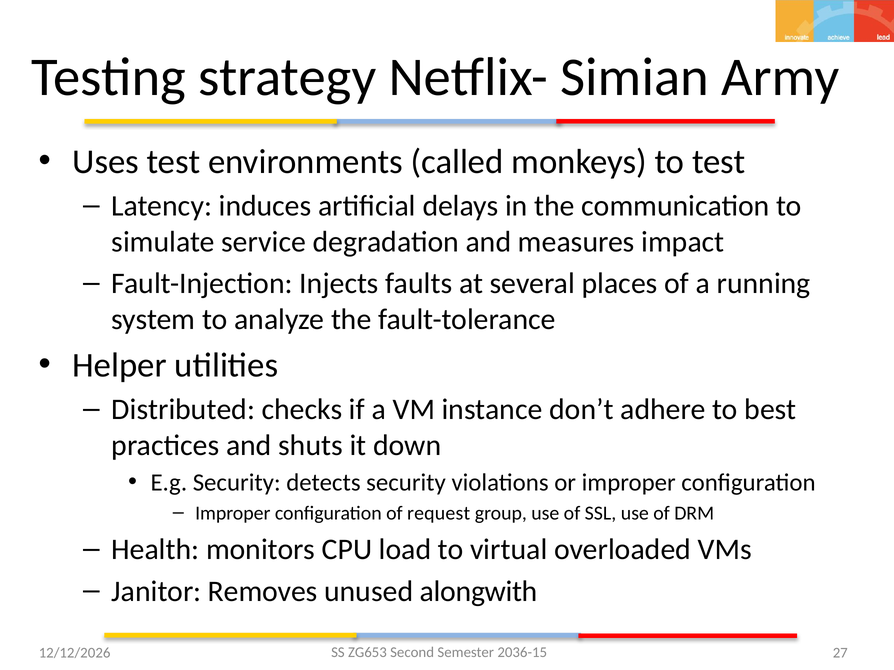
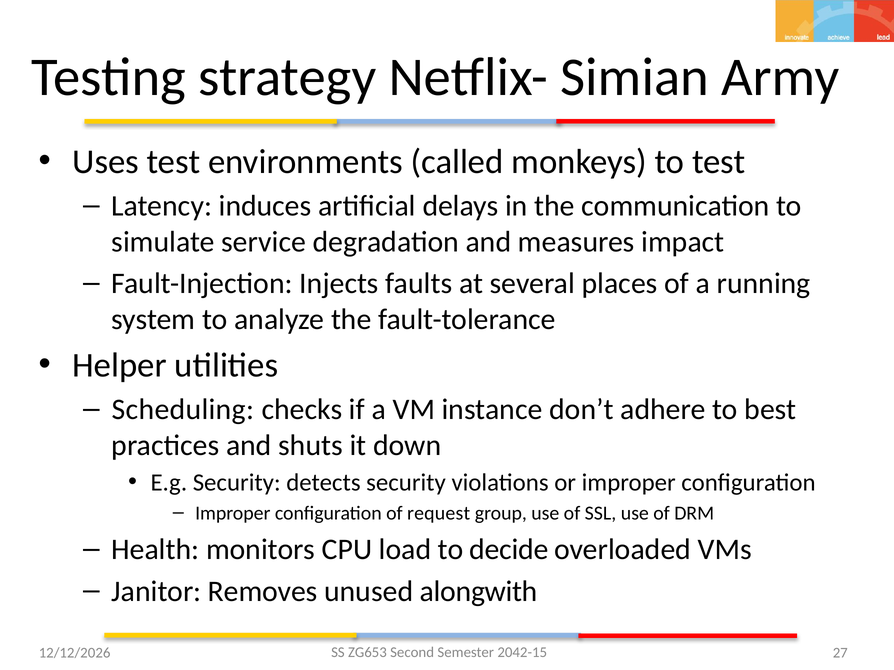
Distributed: Distributed -> Scheduling
virtual: virtual -> decide
2036-15: 2036-15 -> 2042-15
